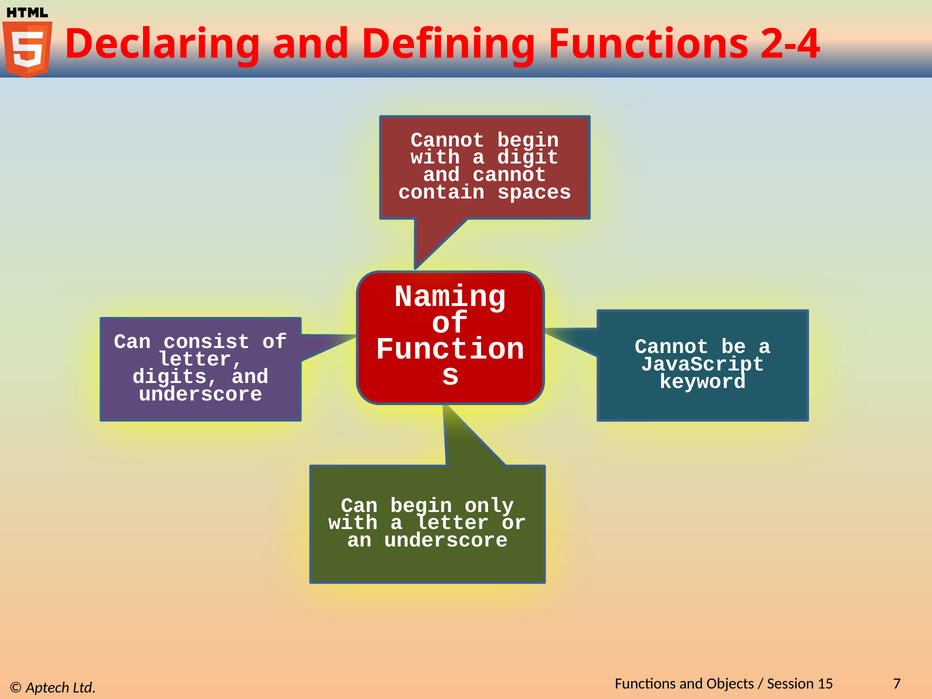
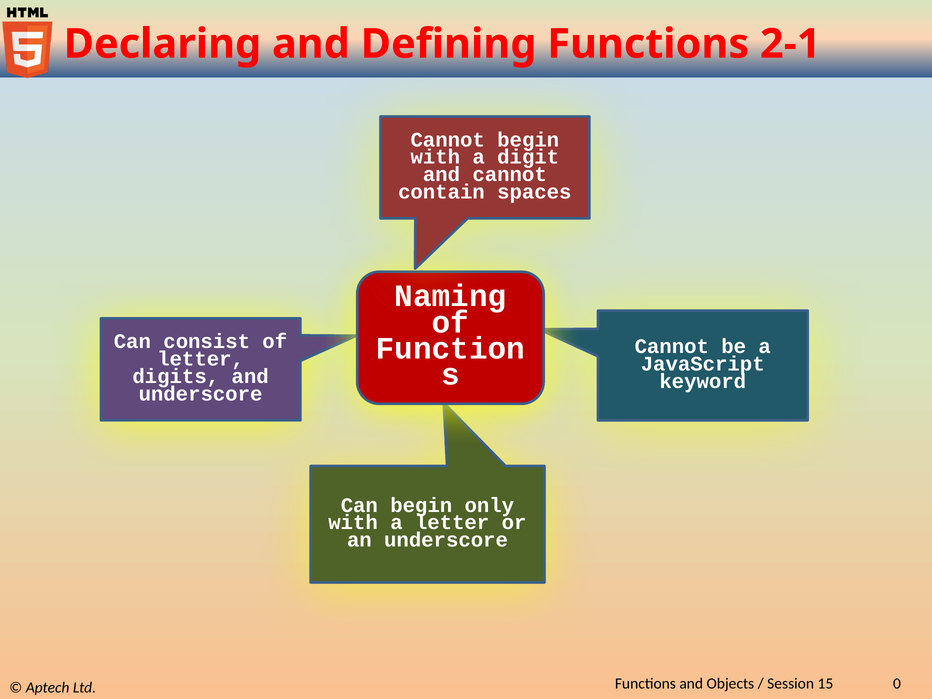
2-4: 2-4 -> 2-1
7: 7 -> 0
